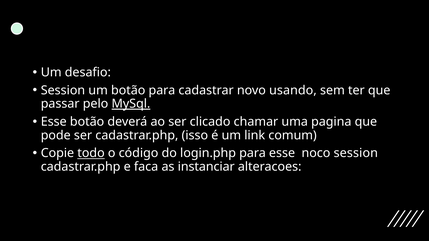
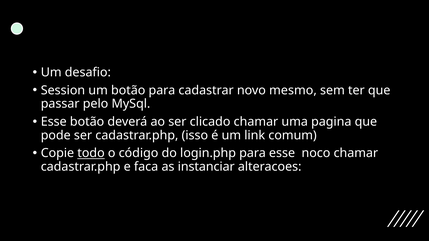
usando: usando -> mesmo
MySql underline: present -> none
noco session: session -> chamar
